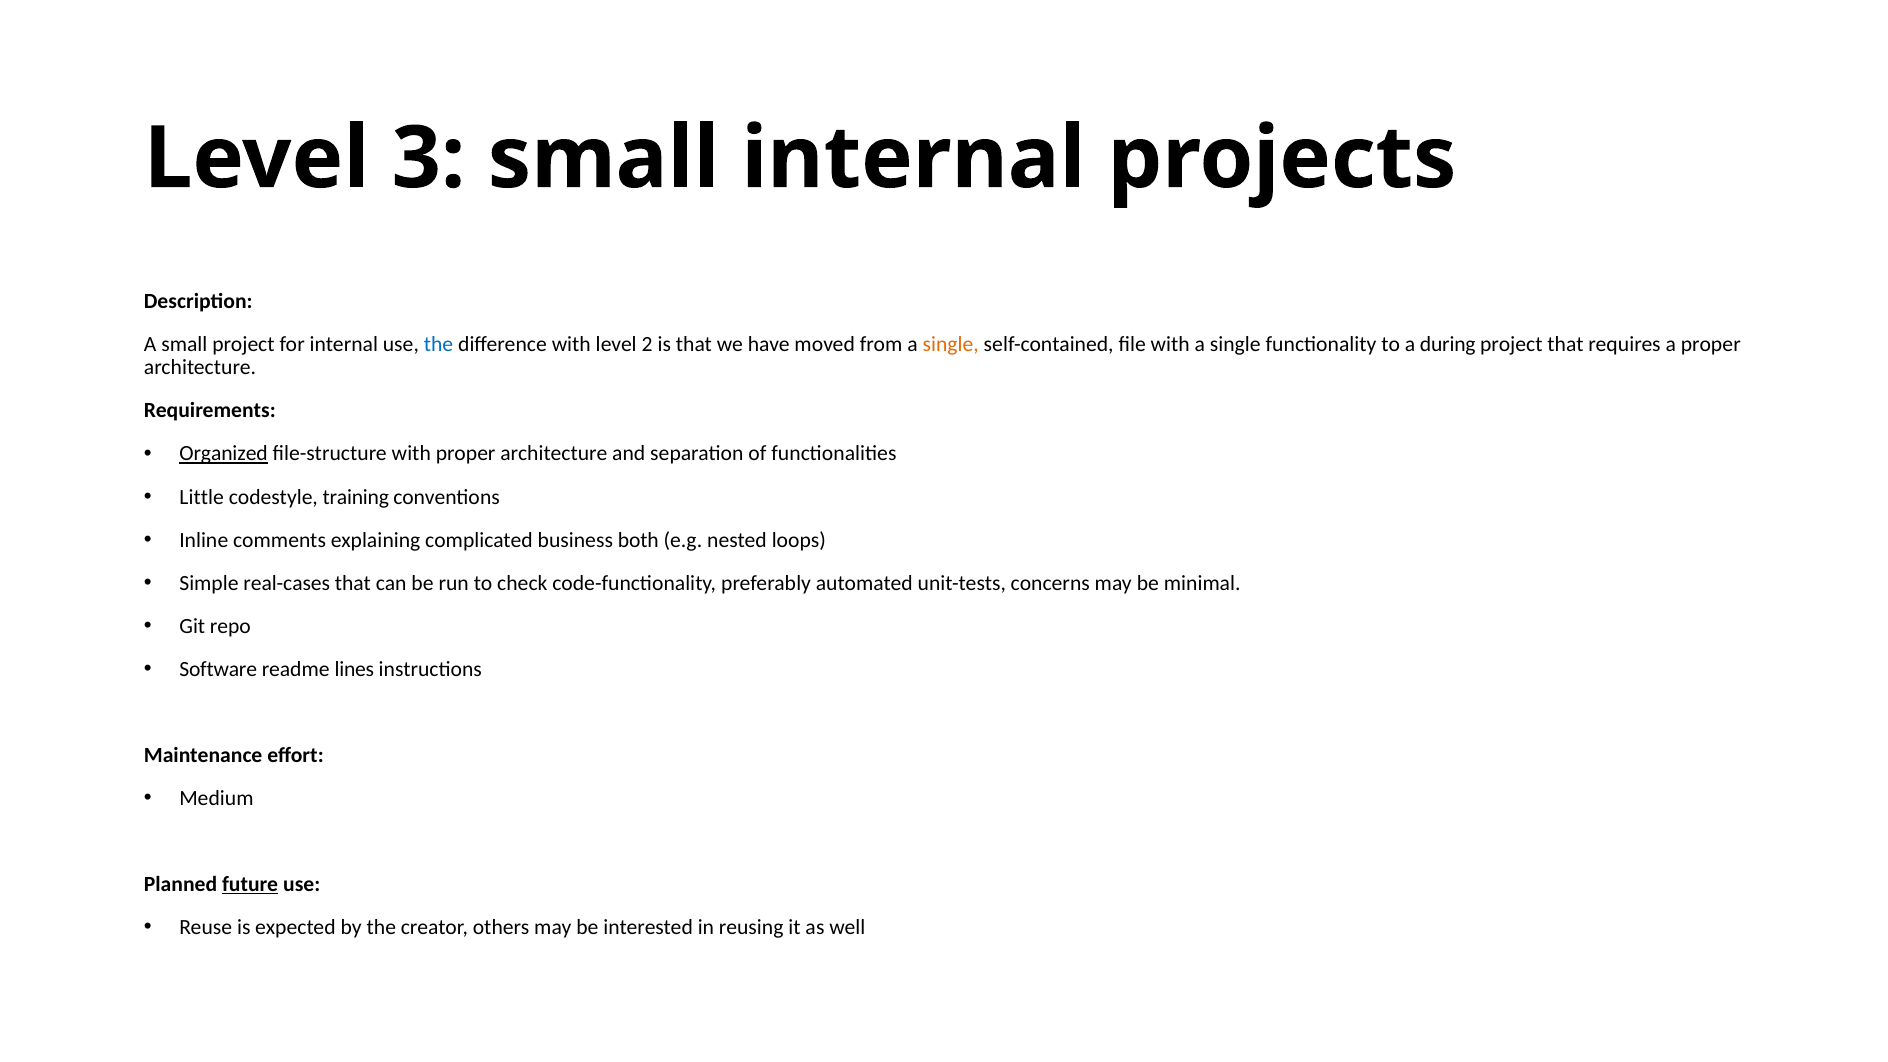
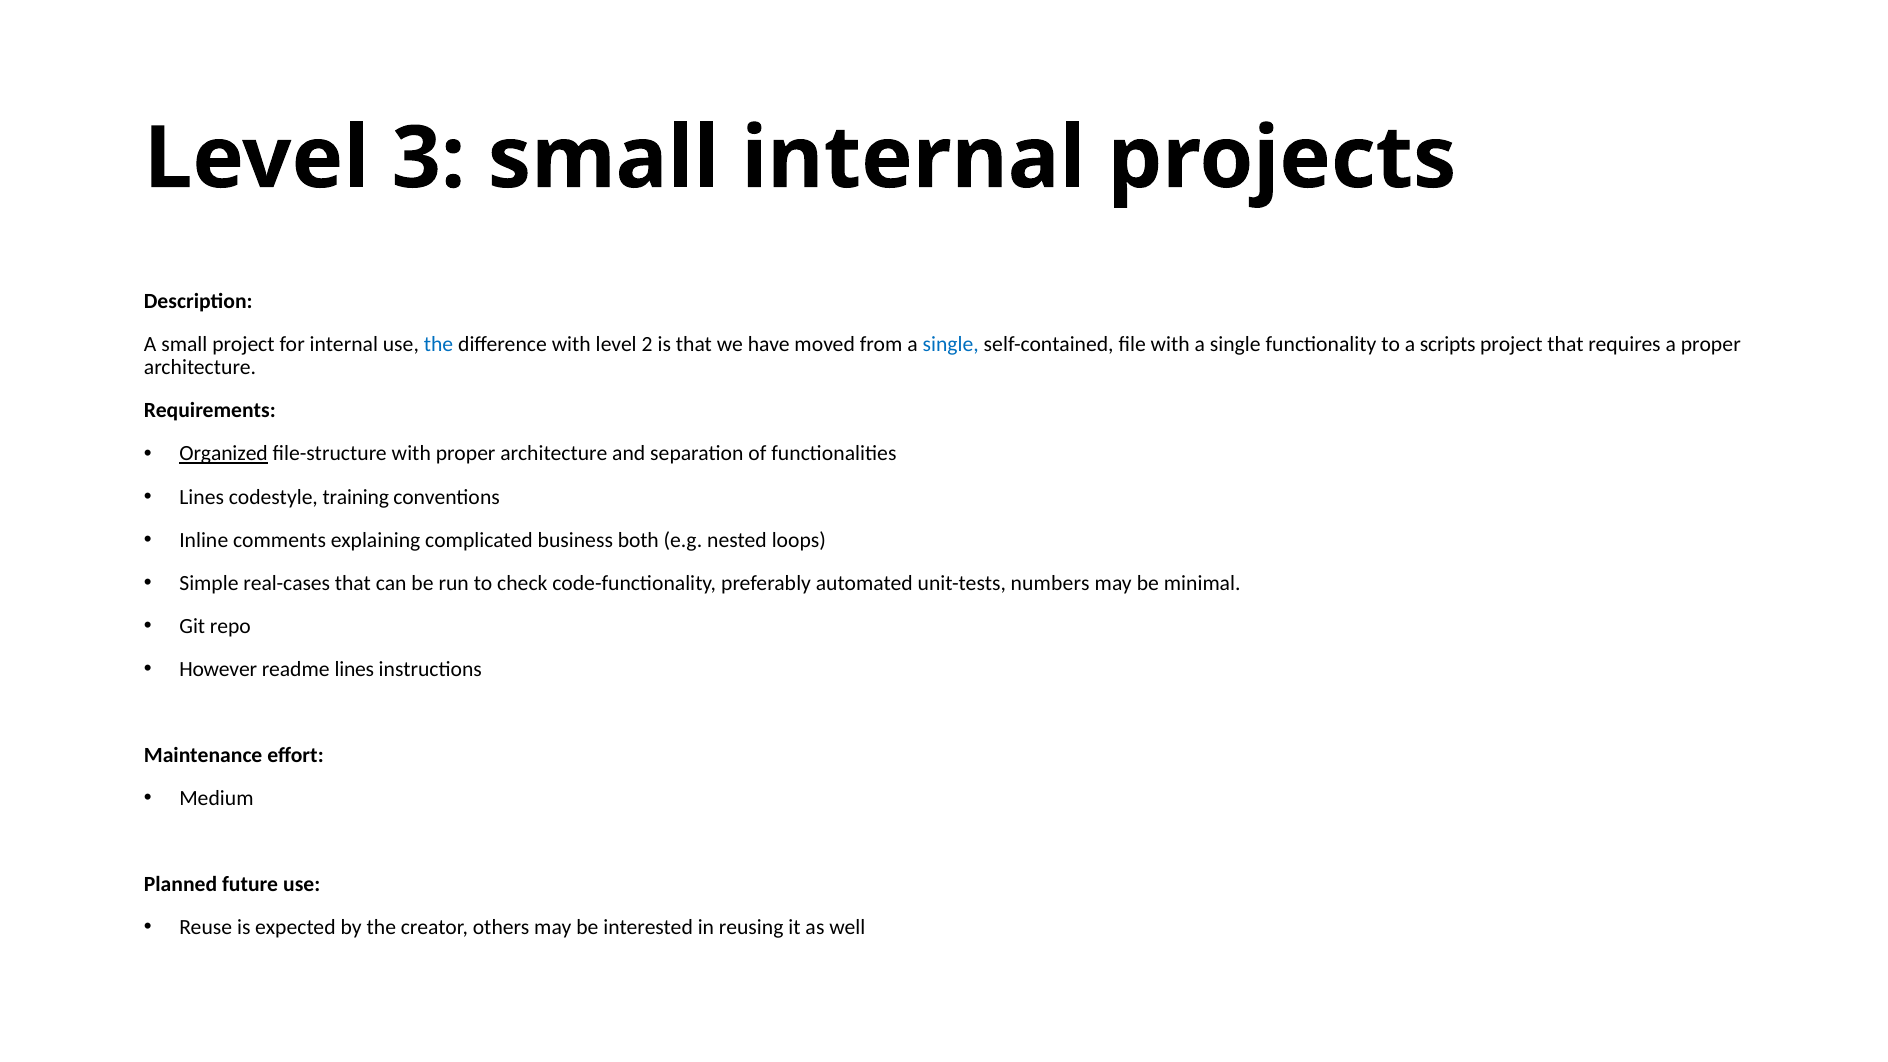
single at (951, 344) colour: orange -> blue
during: during -> scripts
Little at (202, 497): Little -> Lines
concerns: concerns -> numbers
Software: Software -> However
future underline: present -> none
